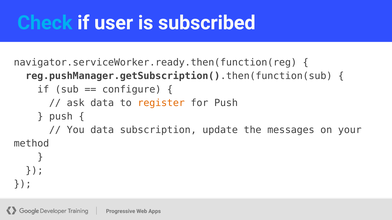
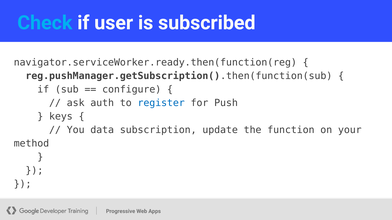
ask data: data -> auth
register colour: orange -> blue
push at (61, 117): push -> keys
messages: messages -> function
